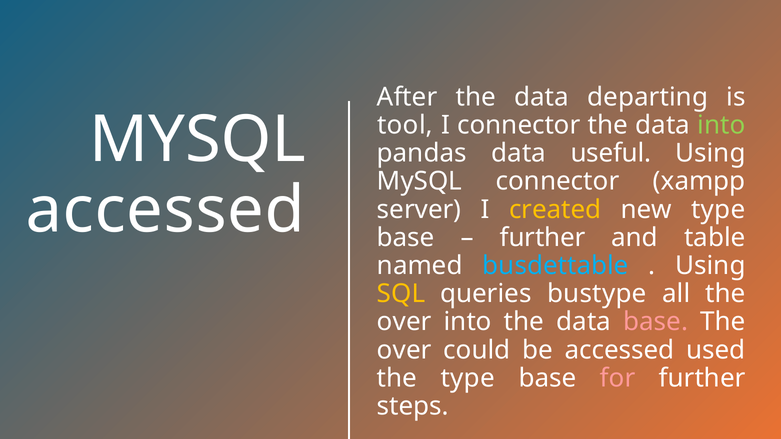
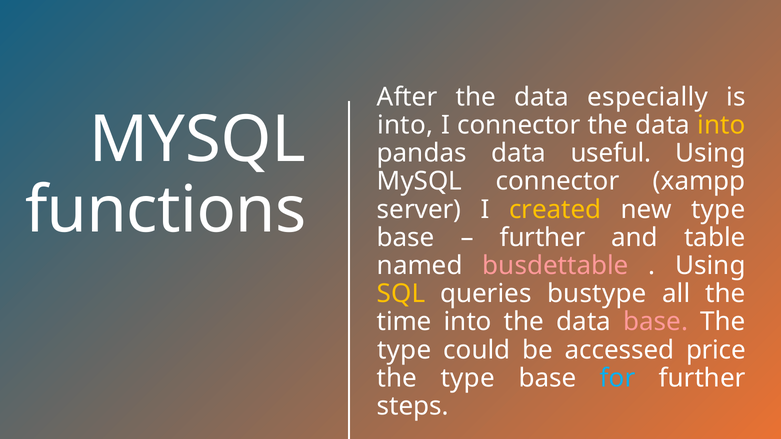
departing: departing -> especially
tool at (405, 125): tool -> into
into at (721, 125) colour: light green -> yellow
accessed at (165, 210): accessed -> functions
busdettable colour: light blue -> pink
over at (404, 322): over -> time
over at (404, 350): over -> type
used: used -> price
for colour: pink -> light blue
